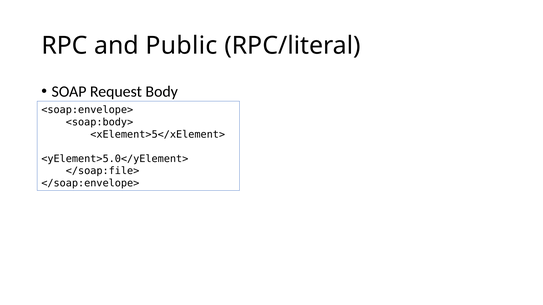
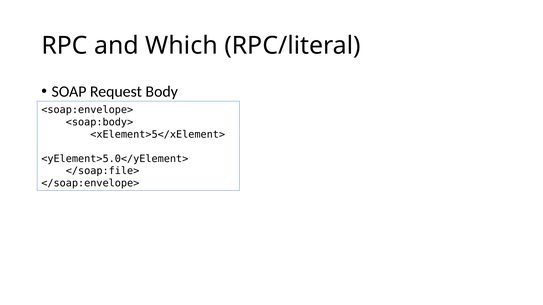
Public: Public -> Which
